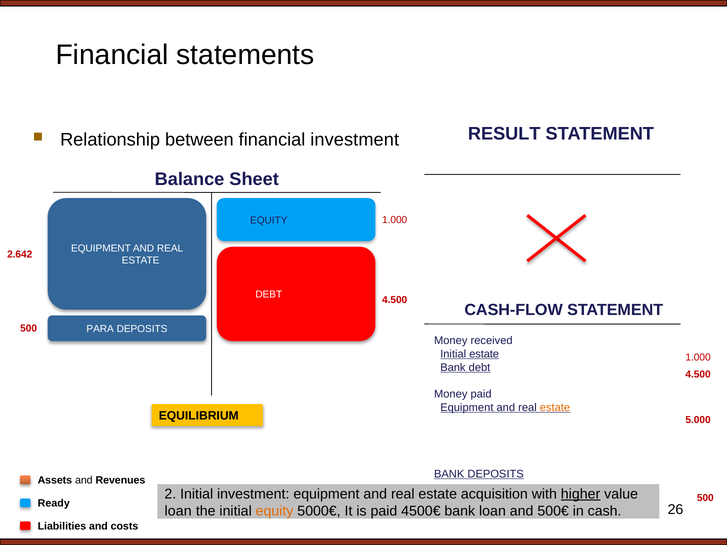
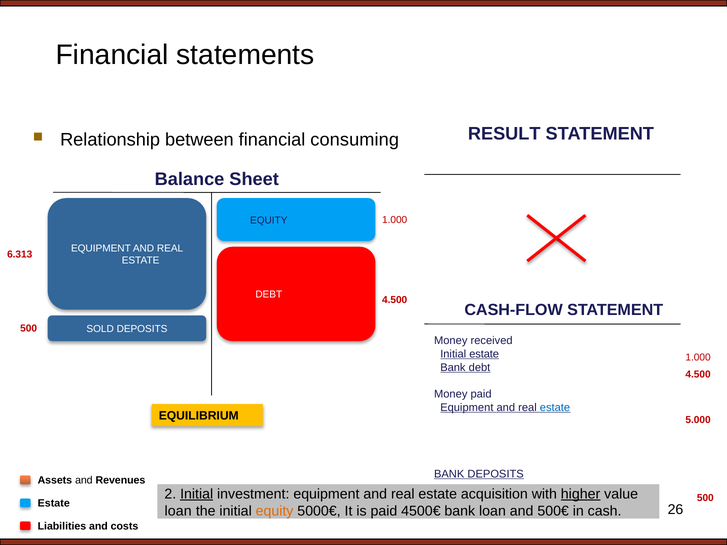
financial investment: investment -> consuming
2.642: 2.642 -> 6.313
PARA: PARA -> SOLD
estate at (555, 408) colour: orange -> blue
Initial at (197, 494) underline: none -> present
Ready at (54, 504): Ready -> Estate
